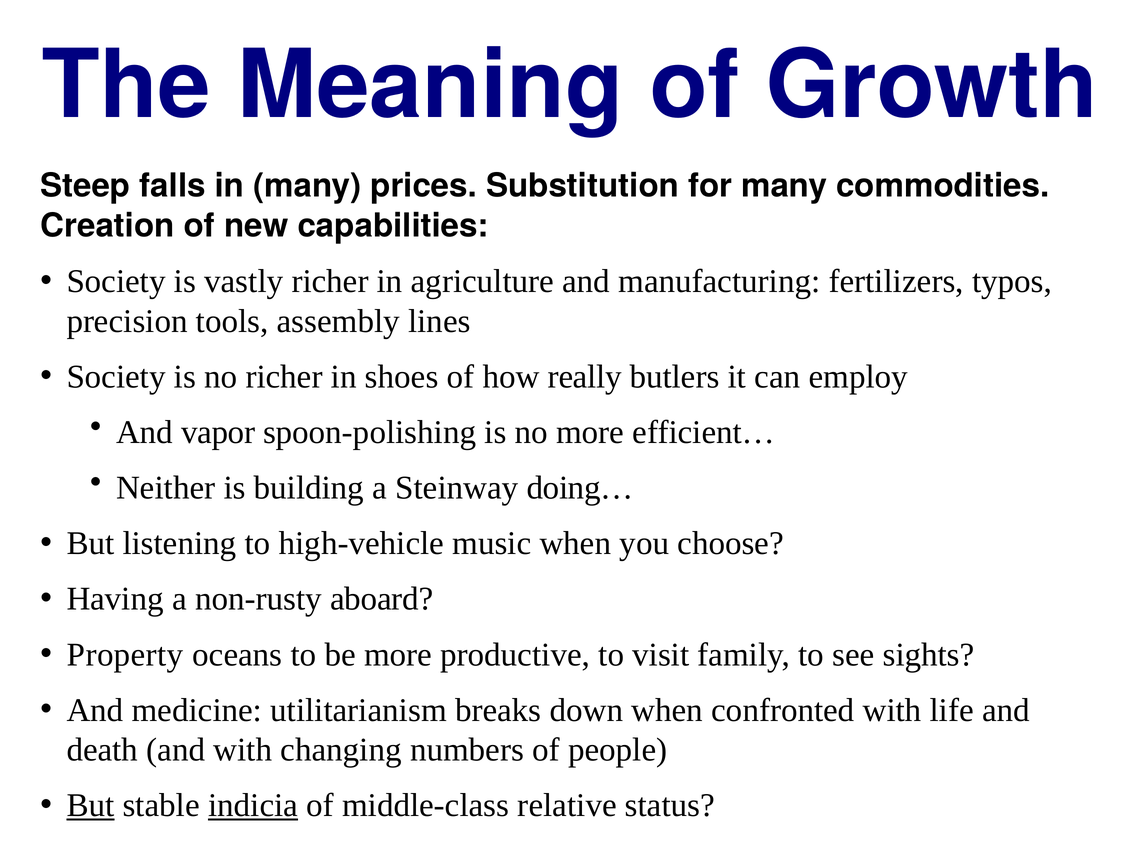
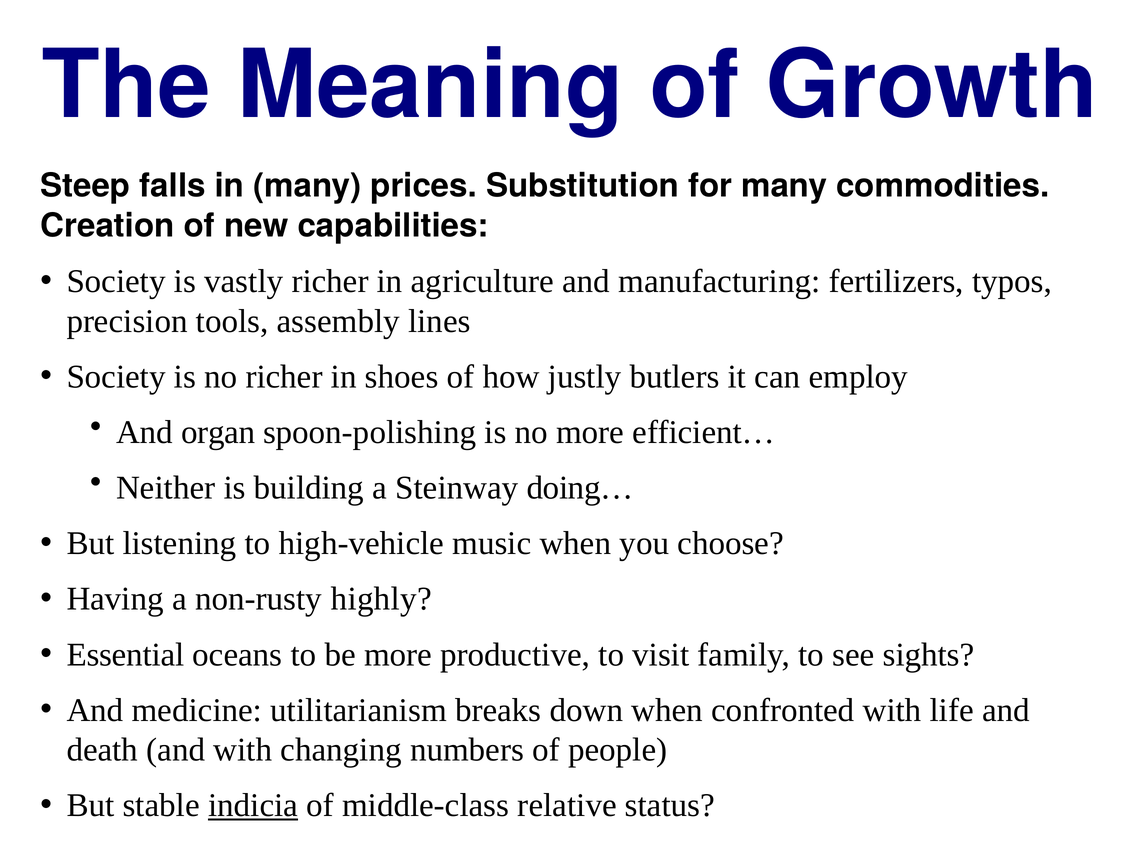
really: really -> justly
vapor: vapor -> organ
aboard: aboard -> highly
Property: Property -> Essential
But at (90, 806) underline: present -> none
